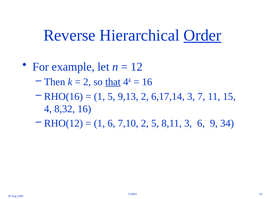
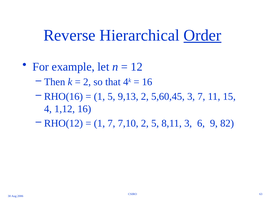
that underline: present -> none
6,17,14: 6,17,14 -> 5,60,45
8,32: 8,32 -> 1,12
1 6: 6 -> 7
34: 34 -> 82
